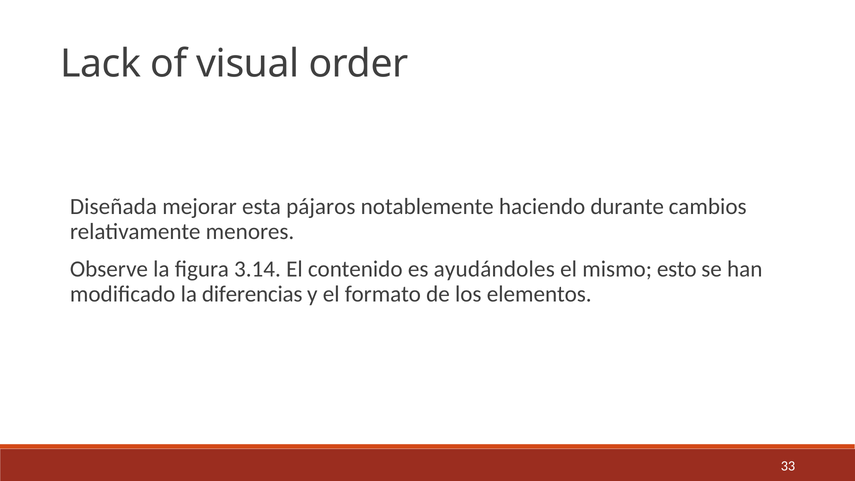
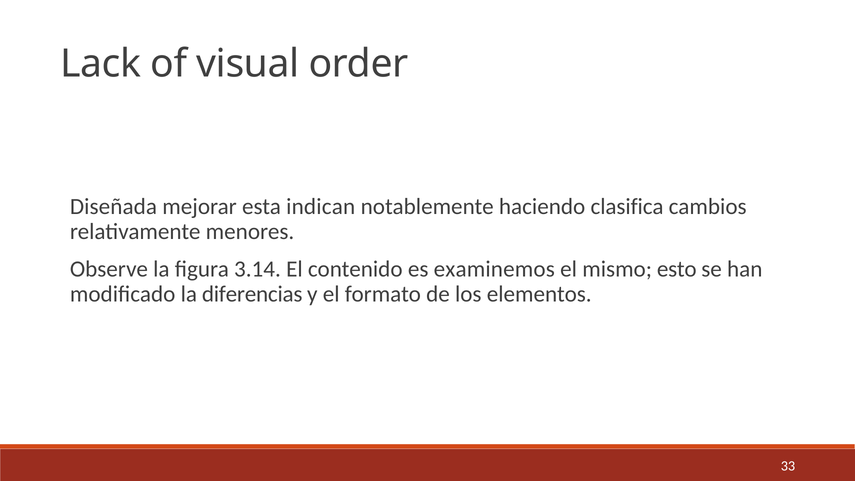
pájaros: pájaros -> indican
durante: durante -> clasifica
ayudándoles: ayudándoles -> examinemos
